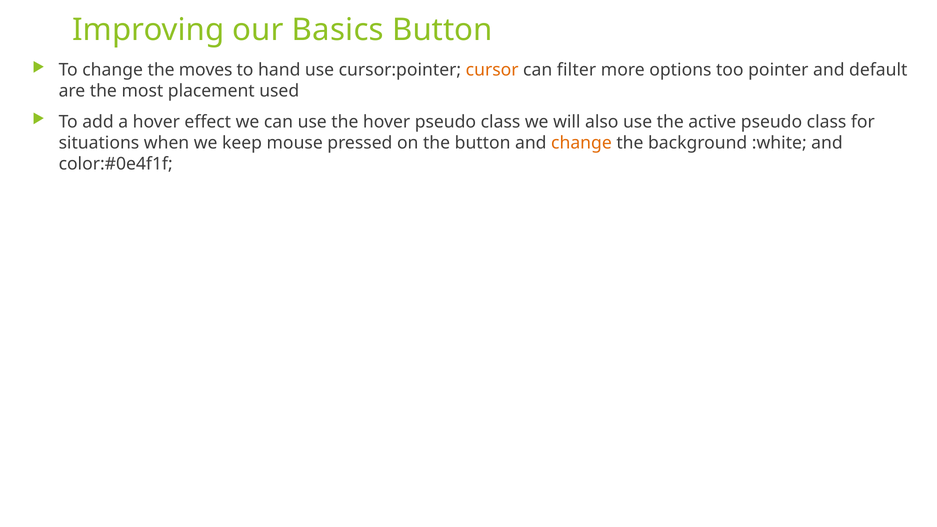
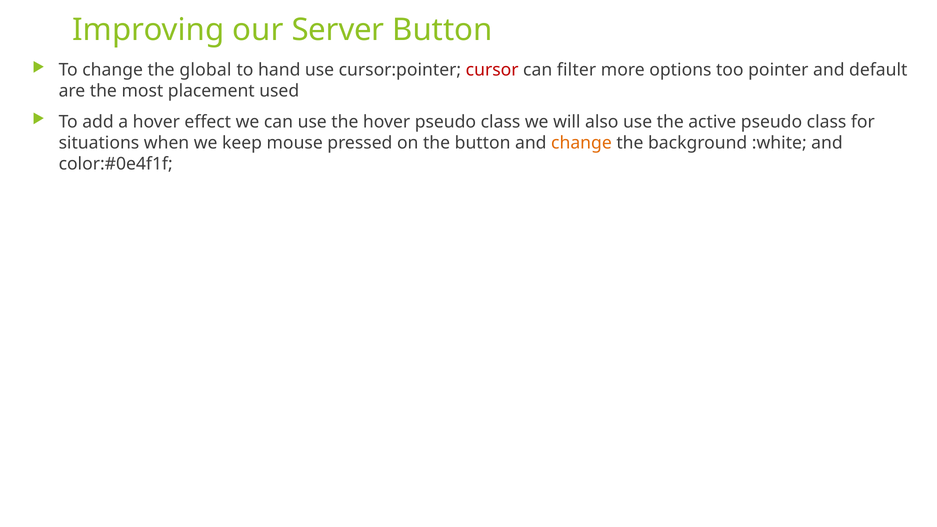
Basics: Basics -> Server
moves: moves -> global
cursor colour: orange -> red
